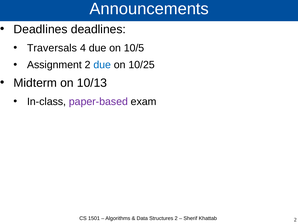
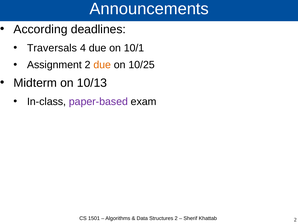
Deadlines at (41, 29): Deadlines -> According
10/5: 10/5 -> 10/1
due at (102, 65) colour: blue -> orange
